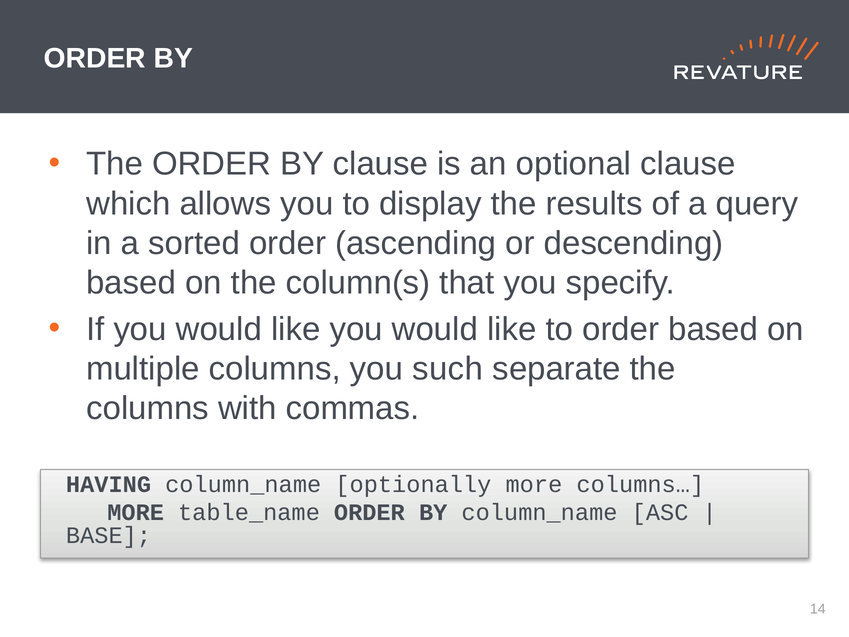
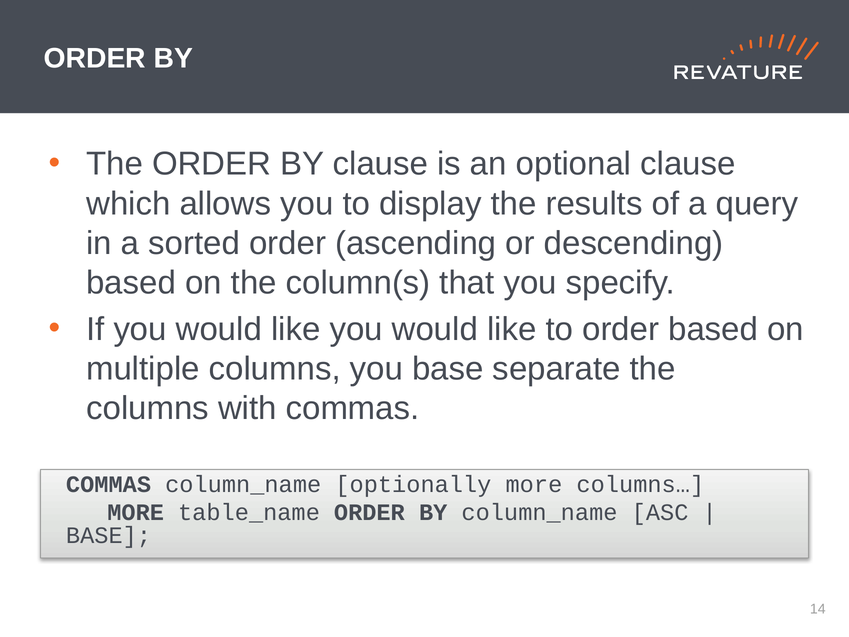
you such: such -> base
HAVING at (109, 484): HAVING -> COMMAS
